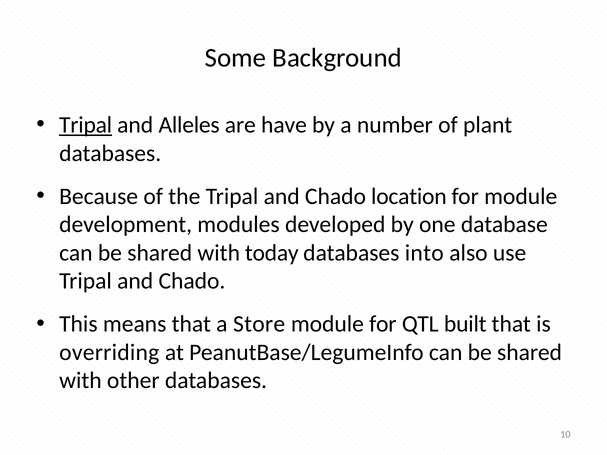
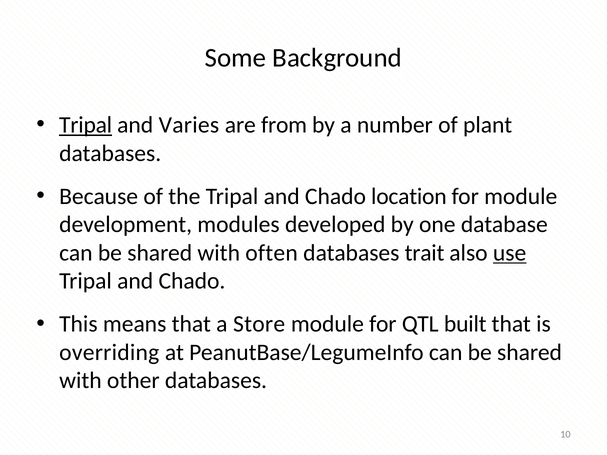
Alleles: Alleles -> Varies
have: have -> from
today: today -> often
into: into -> trait
use underline: none -> present
